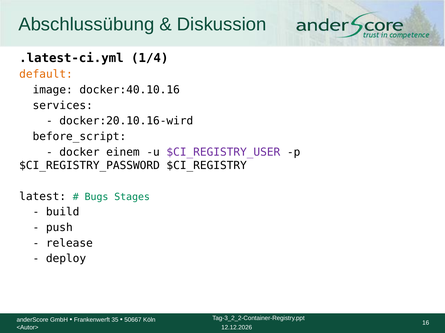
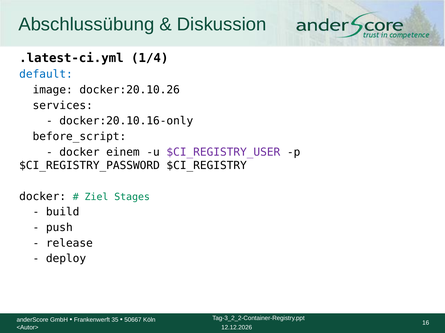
default colour: orange -> blue
docker:40.10.16: docker:40.10.16 -> docker:20.10.26
docker:20.10.16-wird: docker:20.10.16-wird -> docker:20.10.16-only
latest at (43, 197): latest -> docker
Bugs: Bugs -> Ziel
